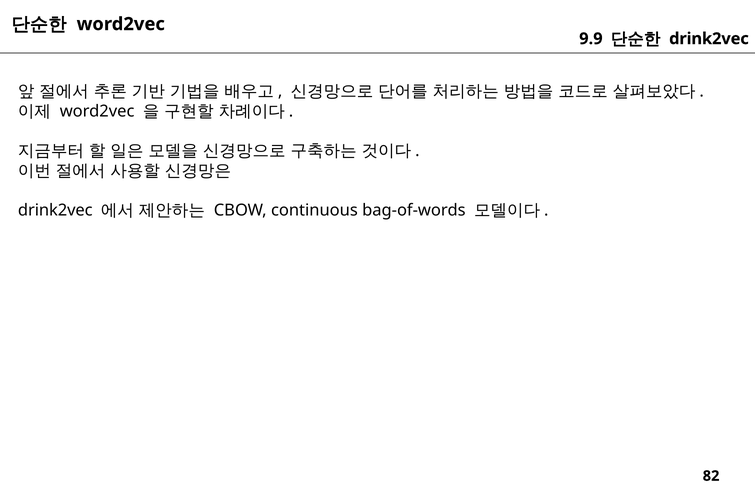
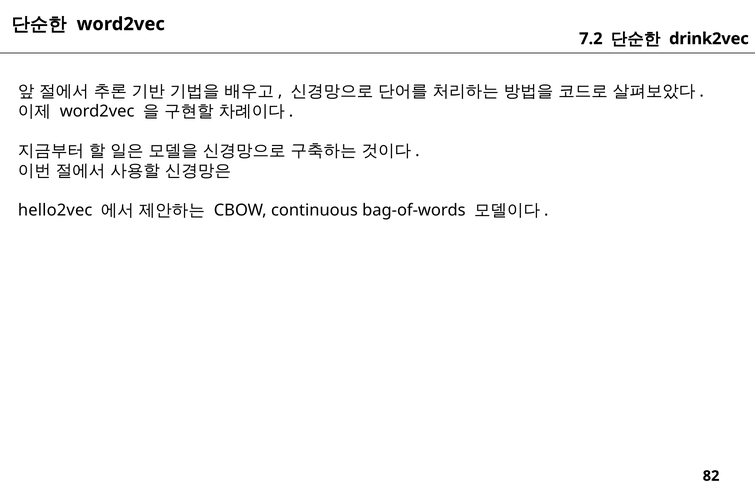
9.9: 9.9 -> 7.2
drink2vec at (55, 210): drink2vec -> hello2vec
